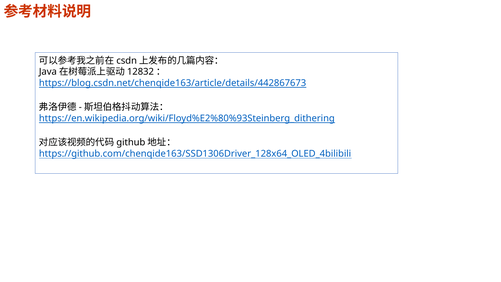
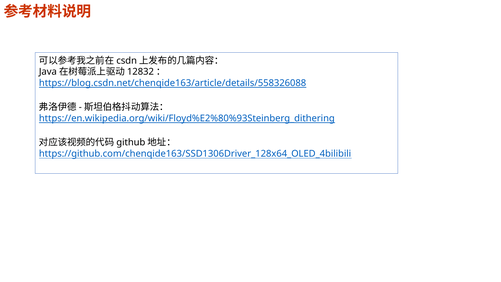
https://blog.csdn.net/chenqide163/article/details/442867673: https://blog.csdn.net/chenqide163/article/details/442867673 -> https://blog.csdn.net/chenqide163/article/details/558326088
